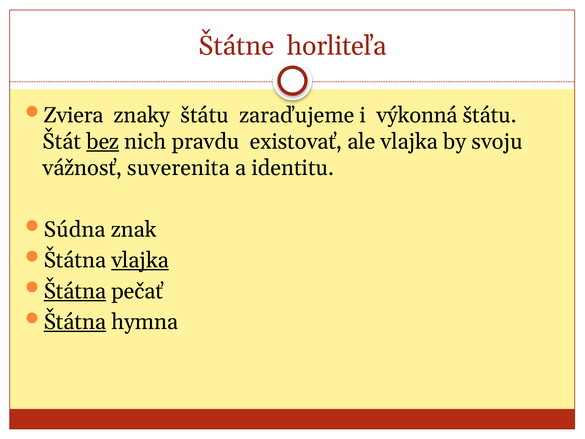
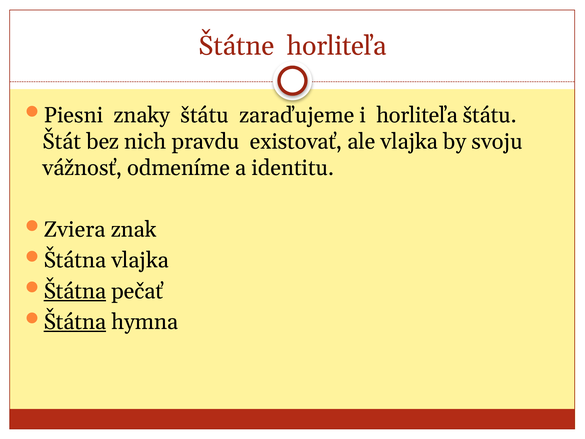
Zviera: Zviera -> Piesni
i výkonná: výkonná -> horliteľa
bez underline: present -> none
suverenita: suverenita -> odmeníme
Súdna: Súdna -> Zviera
vlajka at (140, 260) underline: present -> none
